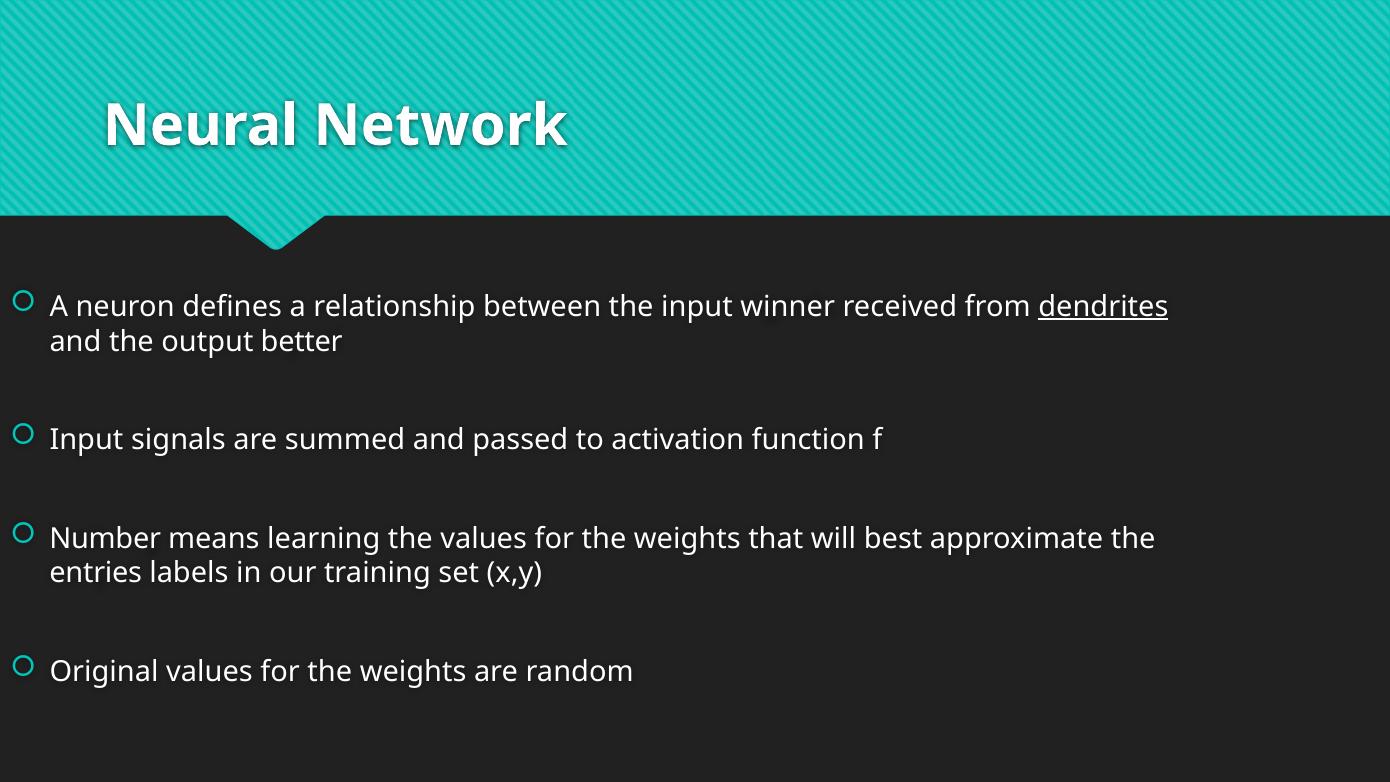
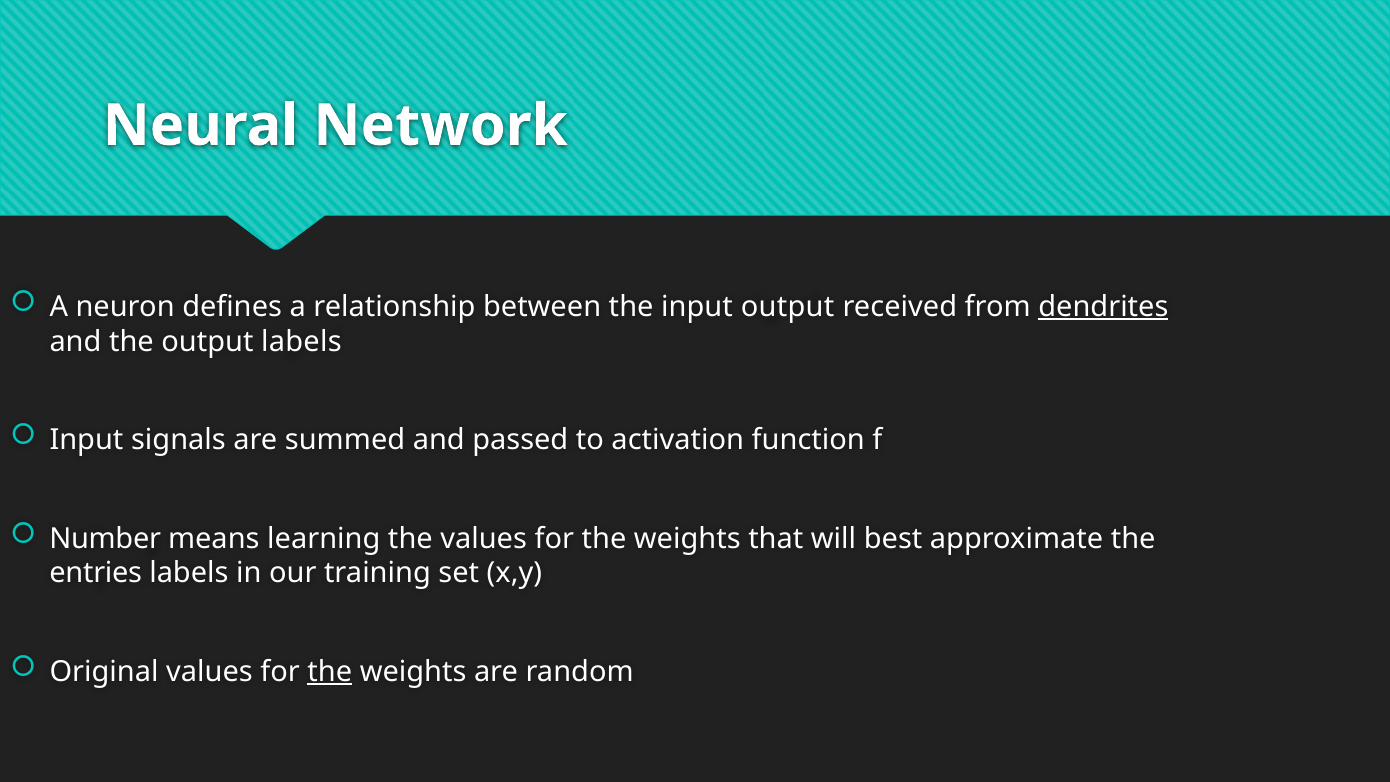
input winner: winner -> output
output better: better -> labels
the at (330, 672) underline: none -> present
